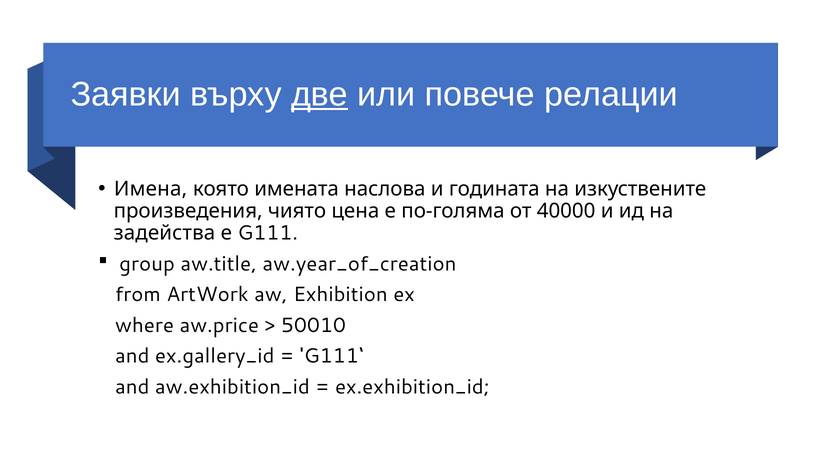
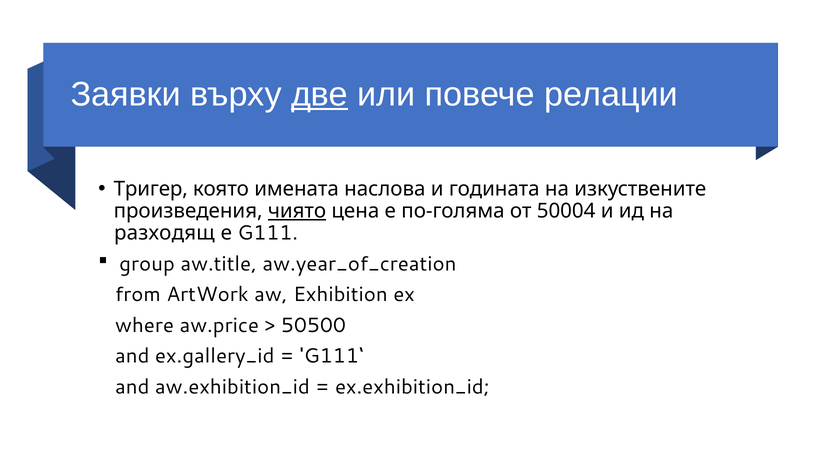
Имена: Имена -> Тригер
чиято underline: none -> present
40000: 40000 -> 50004
задейства: задейства -> разходящ
50010: 50010 -> 50500
